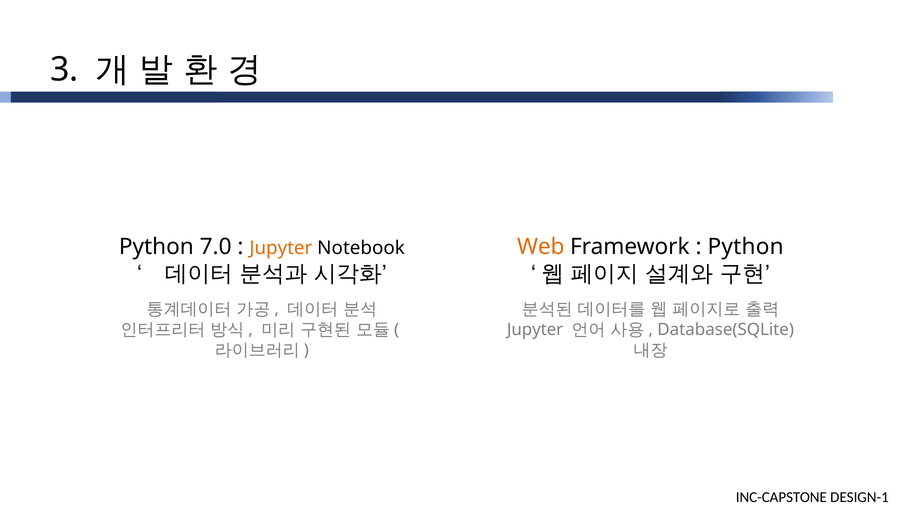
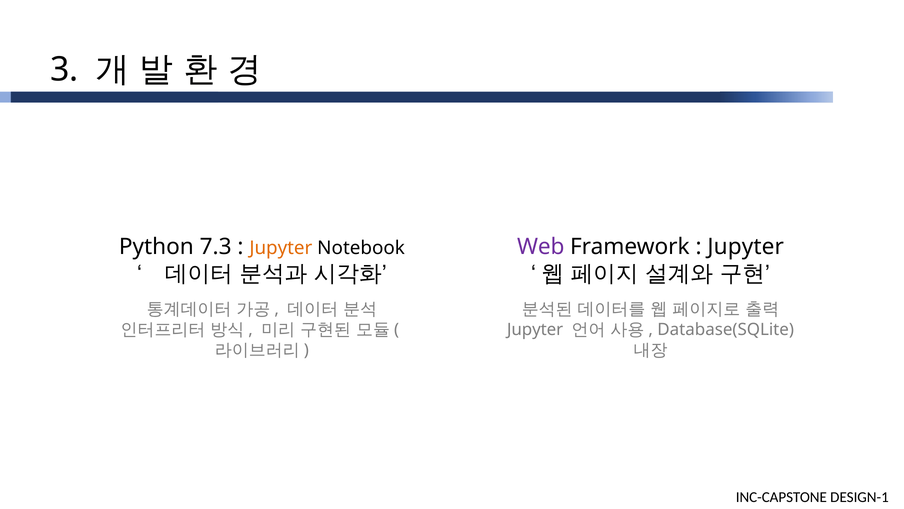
7.0: 7.0 -> 7.3
Web colour: orange -> purple
Python at (746, 247): Python -> Jupyter
